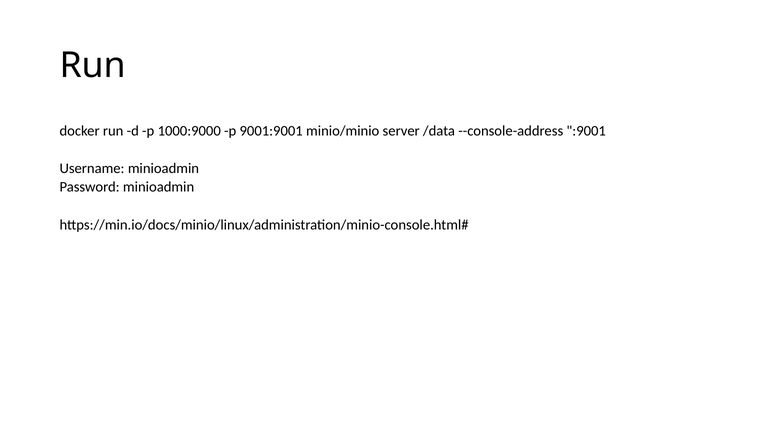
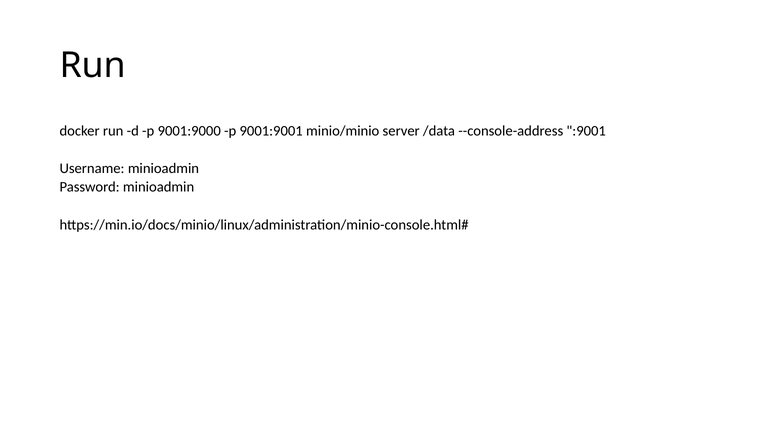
1000:9000: 1000:9000 -> 9001:9000
